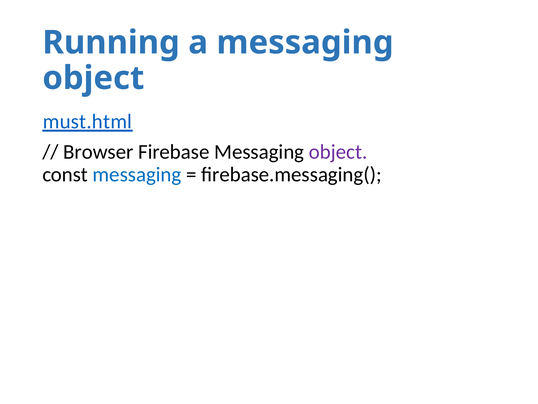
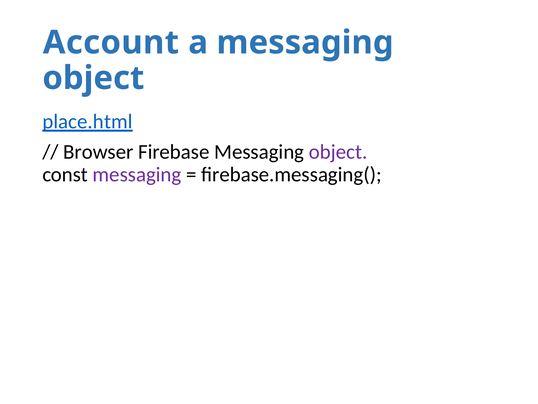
Running: Running -> Account
must.html: must.html -> place.html
messaging at (137, 174) colour: blue -> purple
